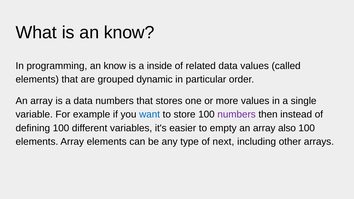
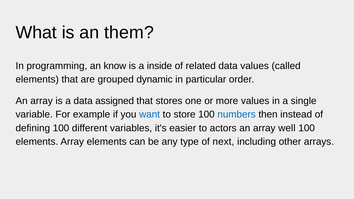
is an know: know -> them
data numbers: numbers -> assigned
numbers at (237, 115) colour: purple -> blue
empty: empty -> actors
also: also -> well
